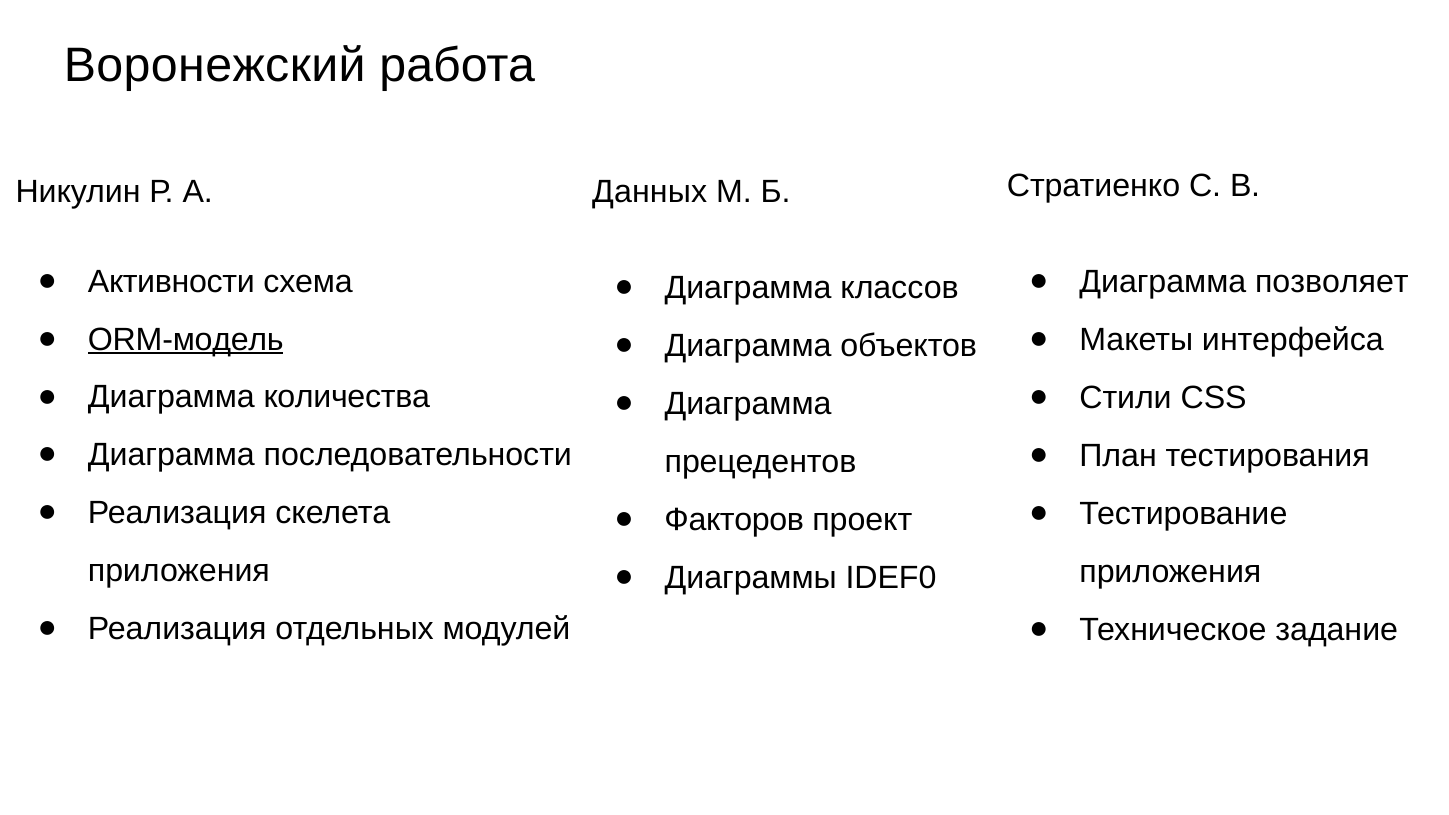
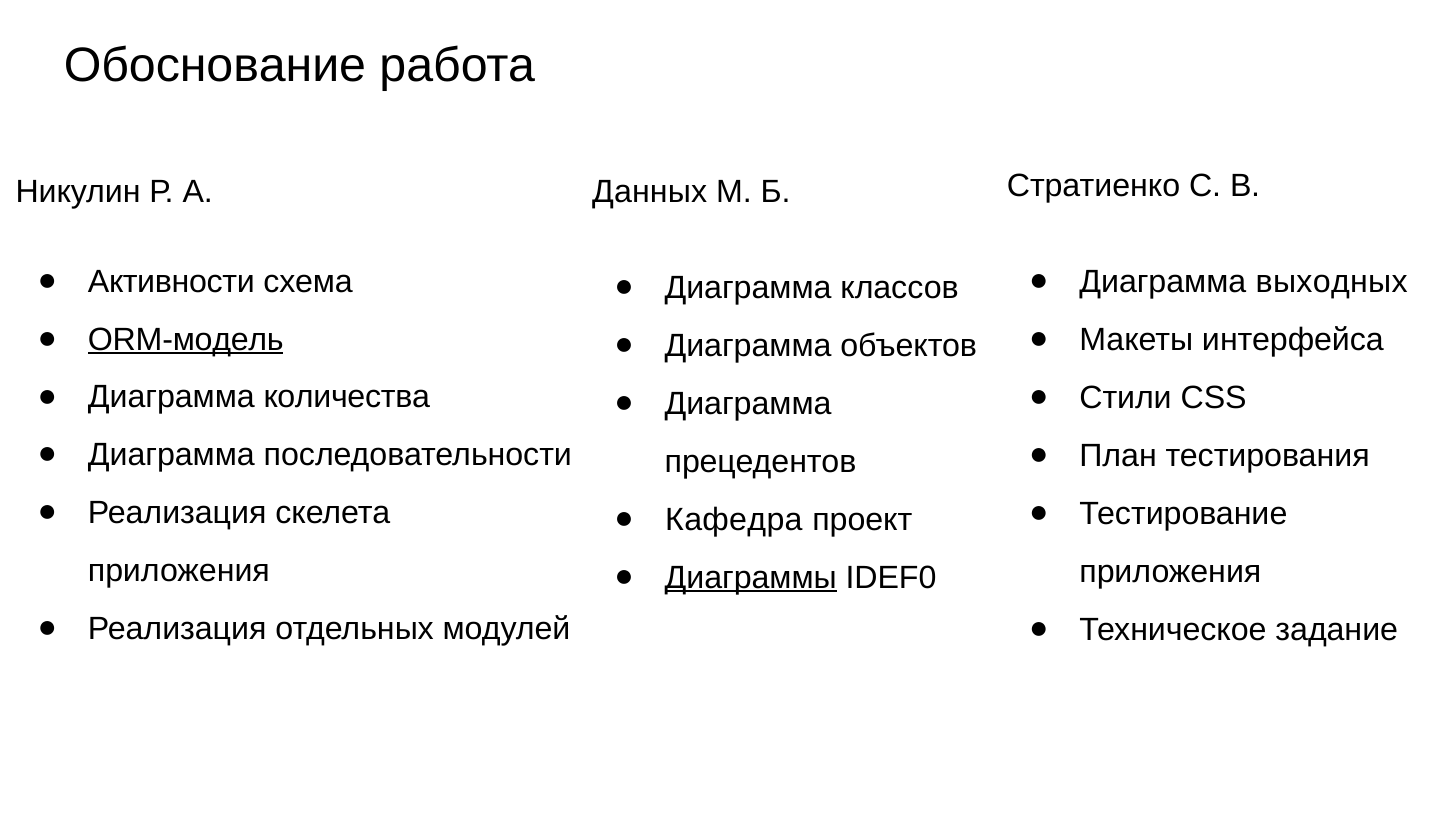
Воронежский: Воронежский -> Обоснование
позволяет: позволяет -> выходных
Факторов: Факторов -> Кафедра
Диаграммы underline: none -> present
